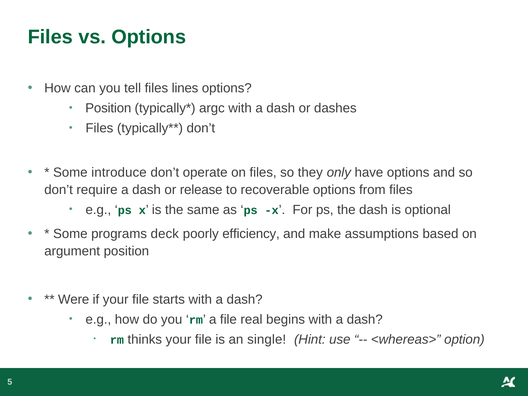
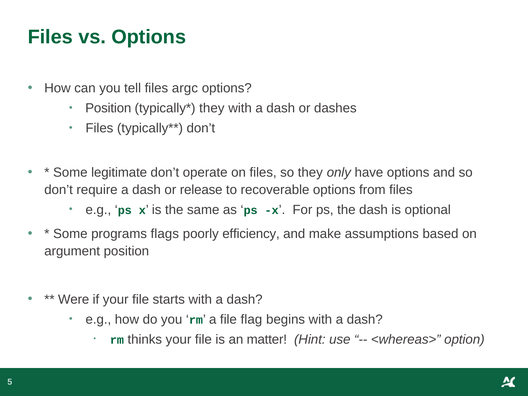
lines: lines -> argc
argc at (212, 108): argc -> they
introduce: introduce -> legitimate
deck: deck -> flags
real: real -> flag
single: single -> matter
